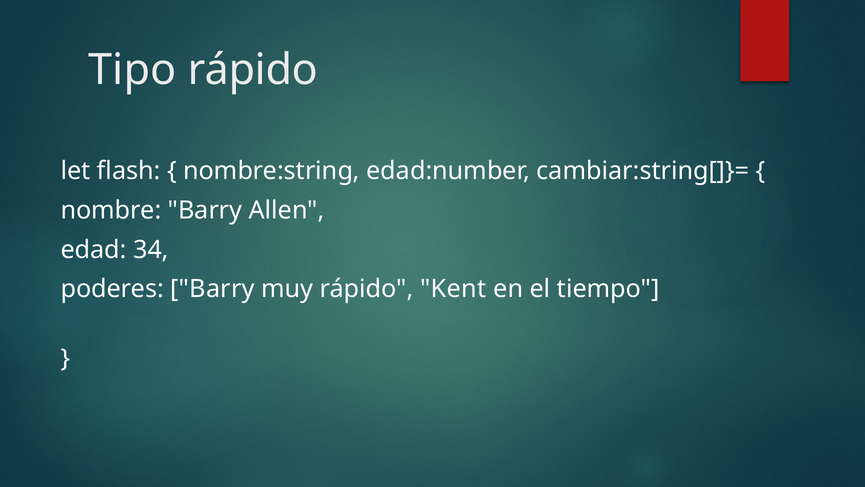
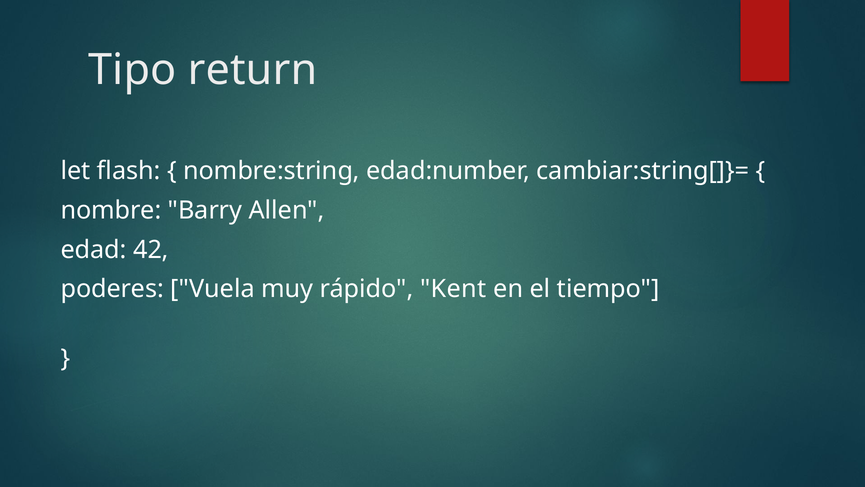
Tipo rápido: rápido -> return
34: 34 -> 42
poderes Barry: Barry -> Vuela
